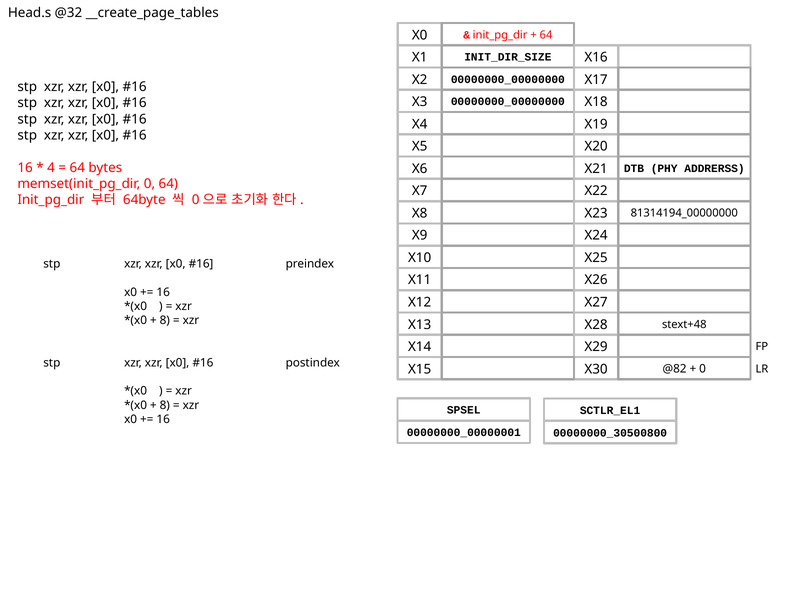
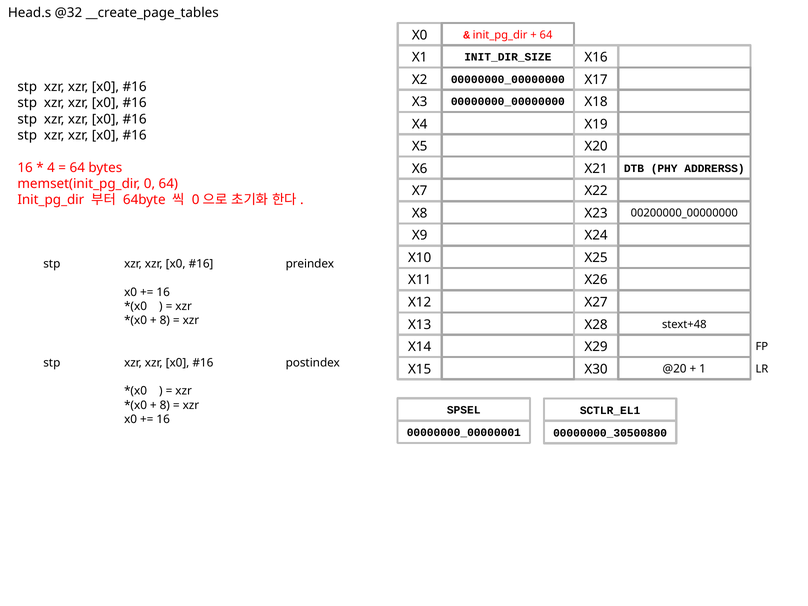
81314194_00000000: 81314194_00000000 -> 00200000_00000000
@82: @82 -> @20
0 at (703, 369): 0 -> 1
